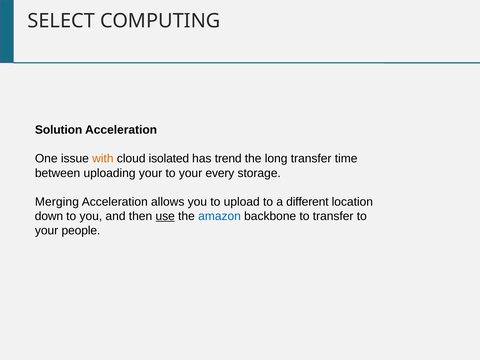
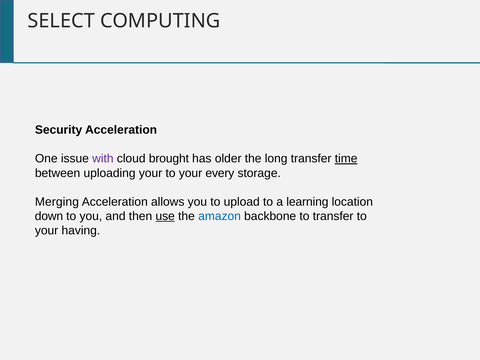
Solution: Solution -> Security
with colour: orange -> purple
isolated: isolated -> brought
trend: trend -> older
time underline: none -> present
different: different -> learning
people: people -> having
